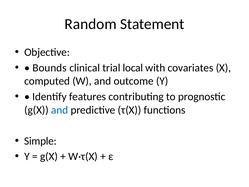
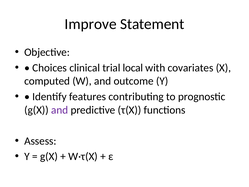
Random: Random -> Improve
Bounds: Bounds -> Choices
and at (60, 110) colour: blue -> purple
Simple: Simple -> Assess
